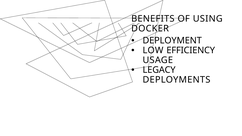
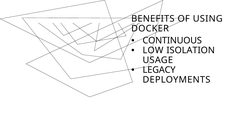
DEPLOYMENT: DEPLOYMENT -> CONTINUOUS
EFFICIENCY: EFFICIENCY -> ISOLATION
